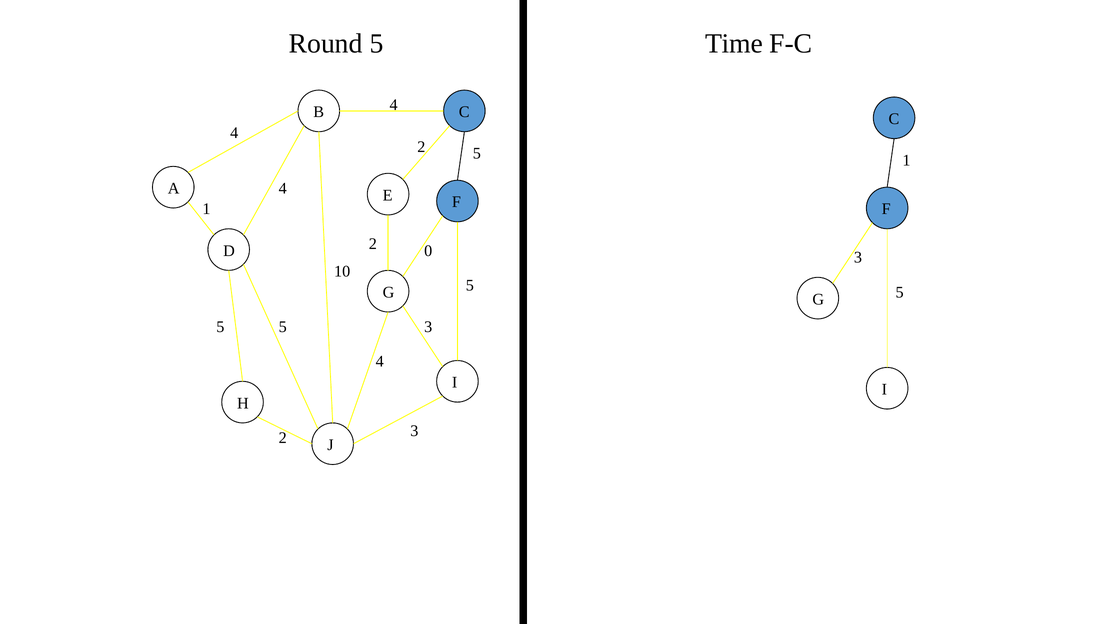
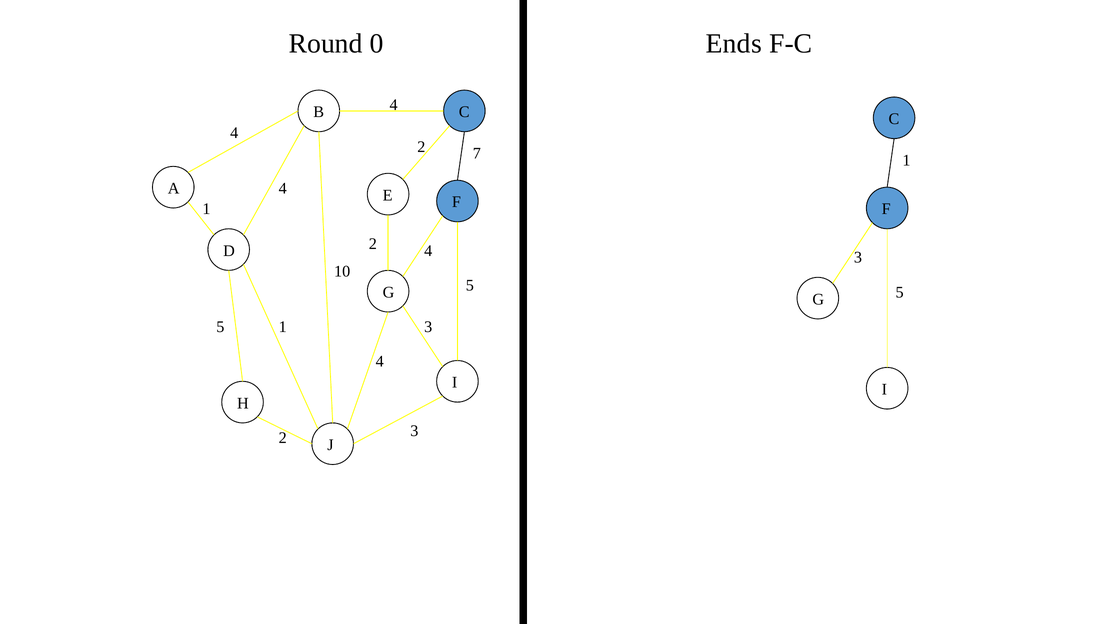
Round 5: 5 -> 0
Time: Time -> Ends
5 at (477, 154): 5 -> 7
2 0: 0 -> 4
5 5: 5 -> 1
